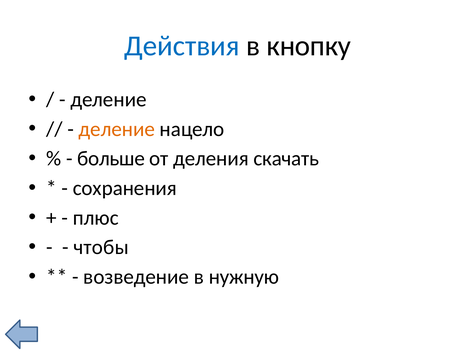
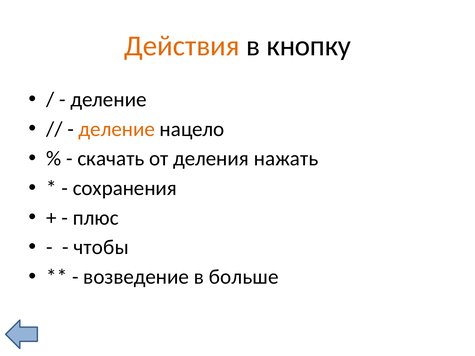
Действия colour: blue -> orange
больше: больше -> скачать
скачать: скачать -> нажать
нужную: нужную -> больше
